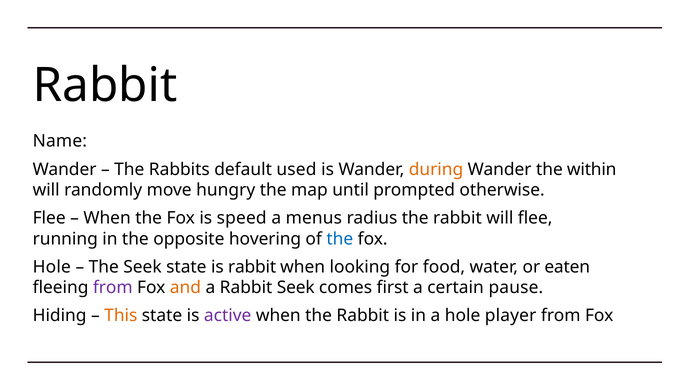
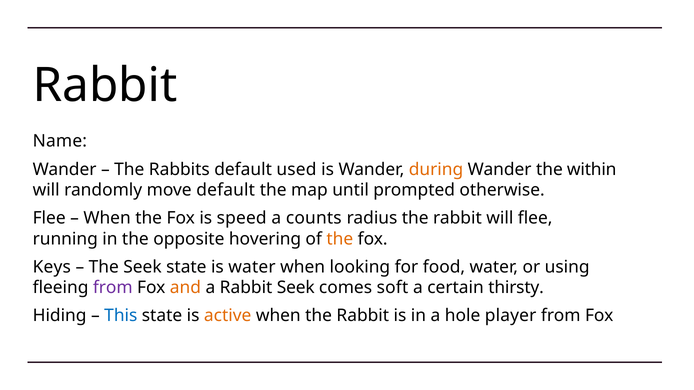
move hungry: hungry -> default
menus: menus -> counts
the at (340, 239) colour: blue -> orange
Hole at (52, 267): Hole -> Keys
is rabbit: rabbit -> water
eaten: eaten -> using
first: first -> soft
pause: pause -> thirsty
This colour: orange -> blue
active colour: purple -> orange
